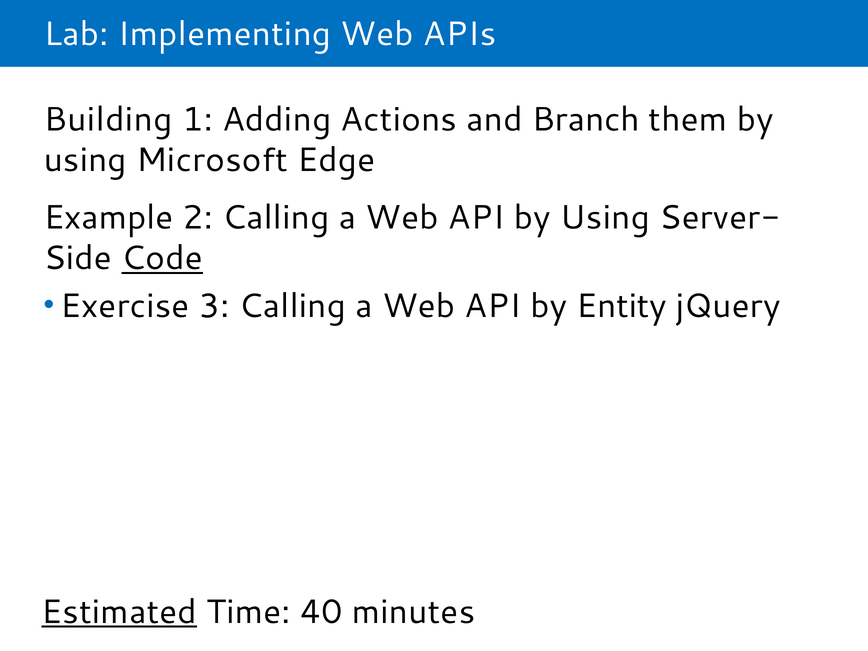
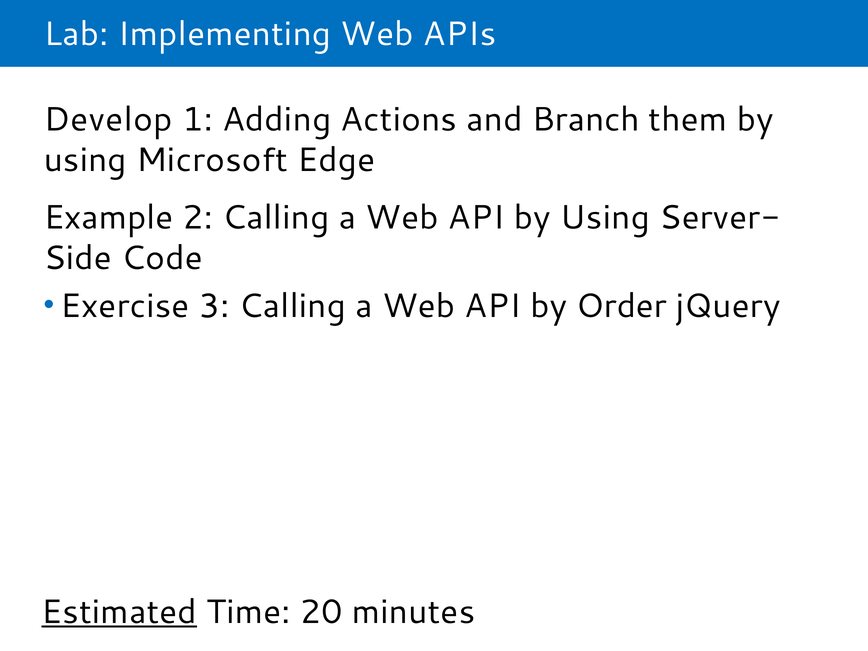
Building: Building -> Develop
Code underline: present -> none
Entity: Entity -> Order
40: 40 -> 20
